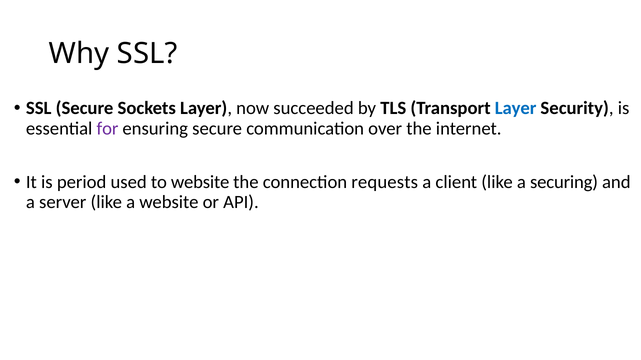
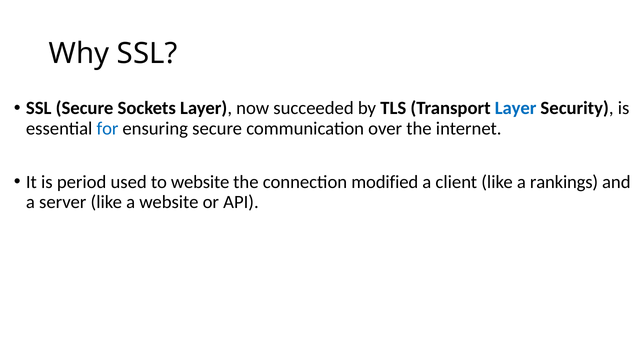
for colour: purple -> blue
requests: requests -> modified
securing: securing -> rankings
